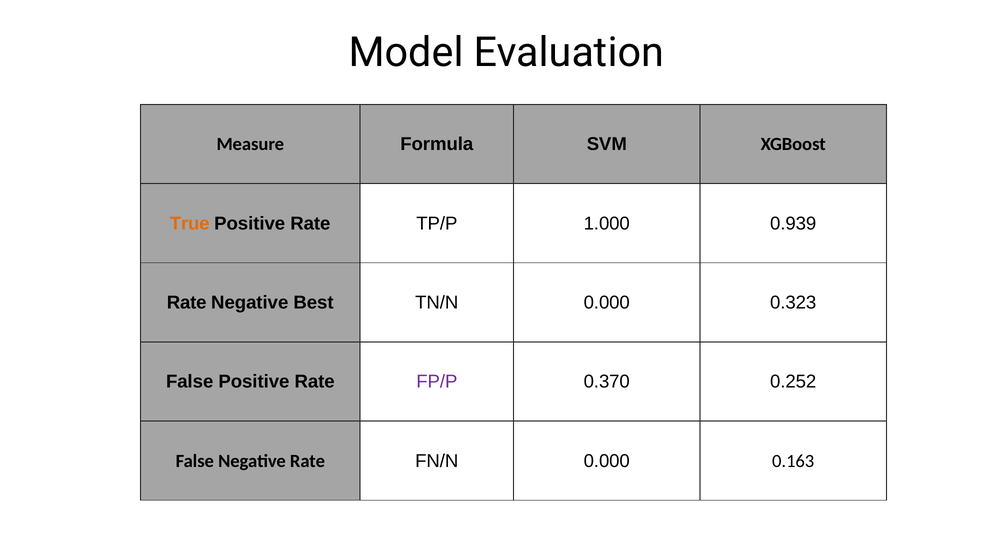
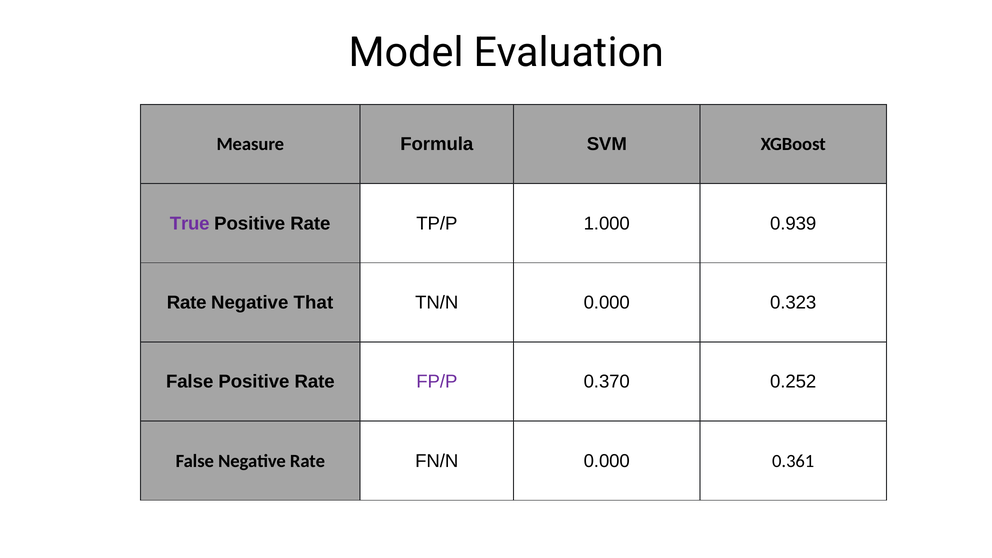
True colour: orange -> purple
Best: Best -> That
0.163: 0.163 -> 0.361
